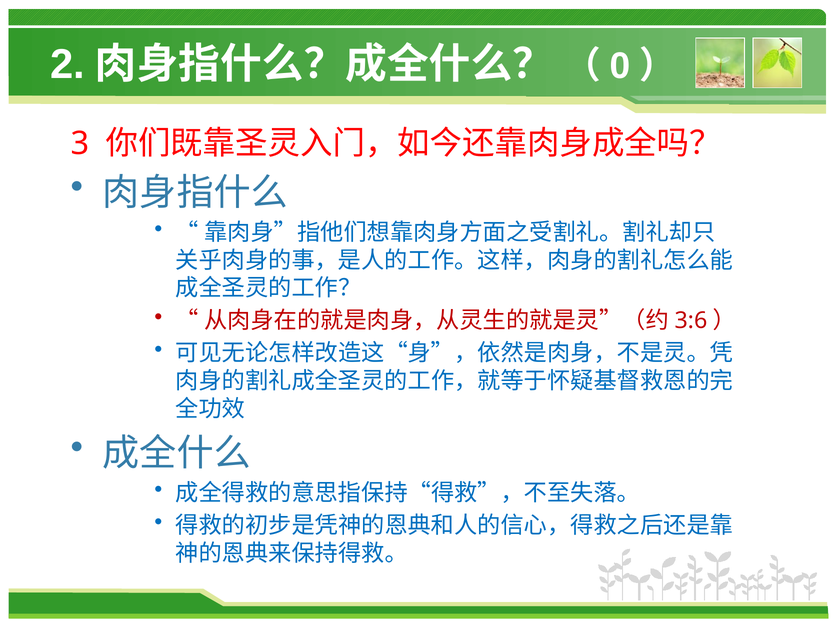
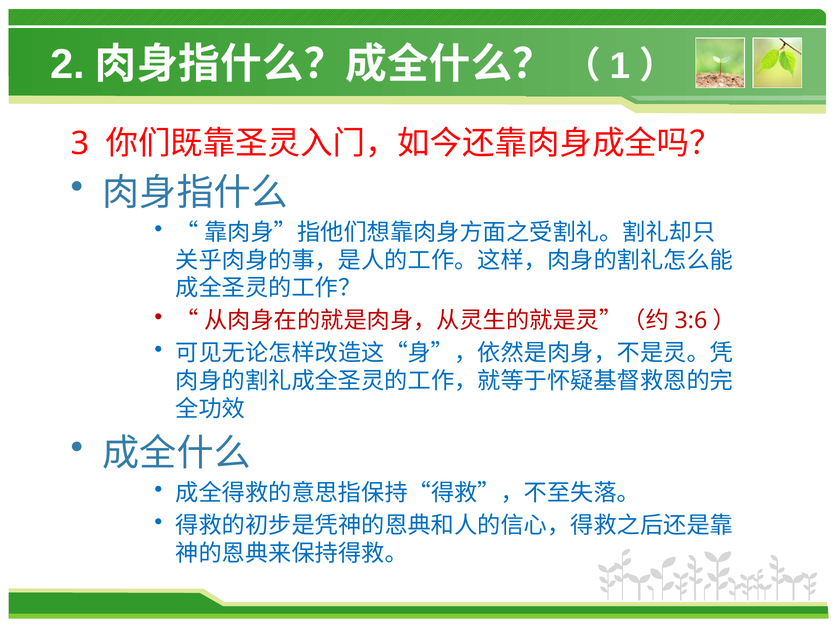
0: 0 -> 1
